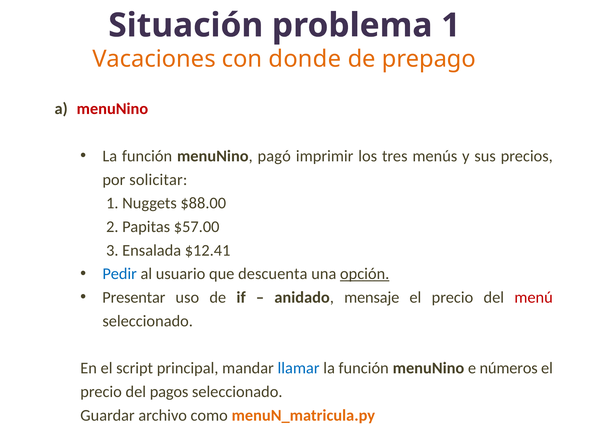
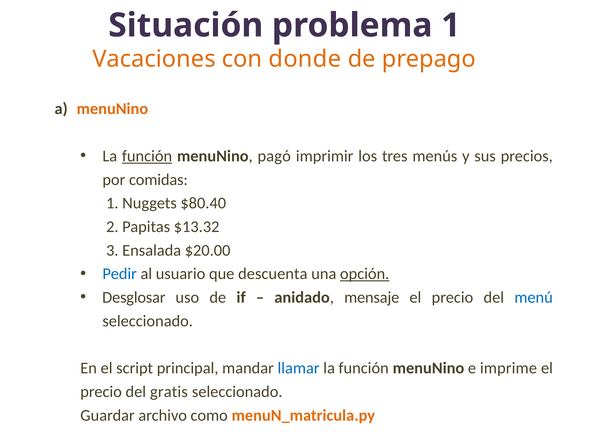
menuNino at (112, 109) colour: red -> orange
función at (147, 156) underline: none -> present
solicitar: solicitar -> comidas
$88.00: $88.00 -> $80.40
$57.00: $57.00 -> $13.32
$12.41: $12.41 -> $20.00
Presentar: Presentar -> Desglosar
menú colour: red -> blue
números: números -> imprime
pagos: pagos -> gratis
